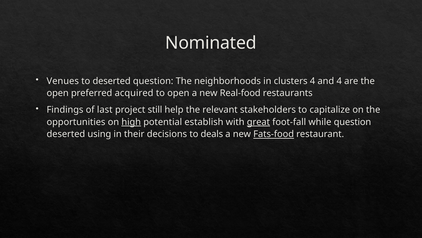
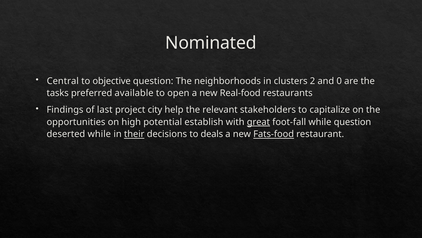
Venues: Venues -> Central
to deserted: deserted -> objective
clusters 4: 4 -> 2
and 4: 4 -> 0
open at (58, 93): open -> tasks
acquired: acquired -> available
still: still -> city
high underline: present -> none
deserted using: using -> while
their underline: none -> present
